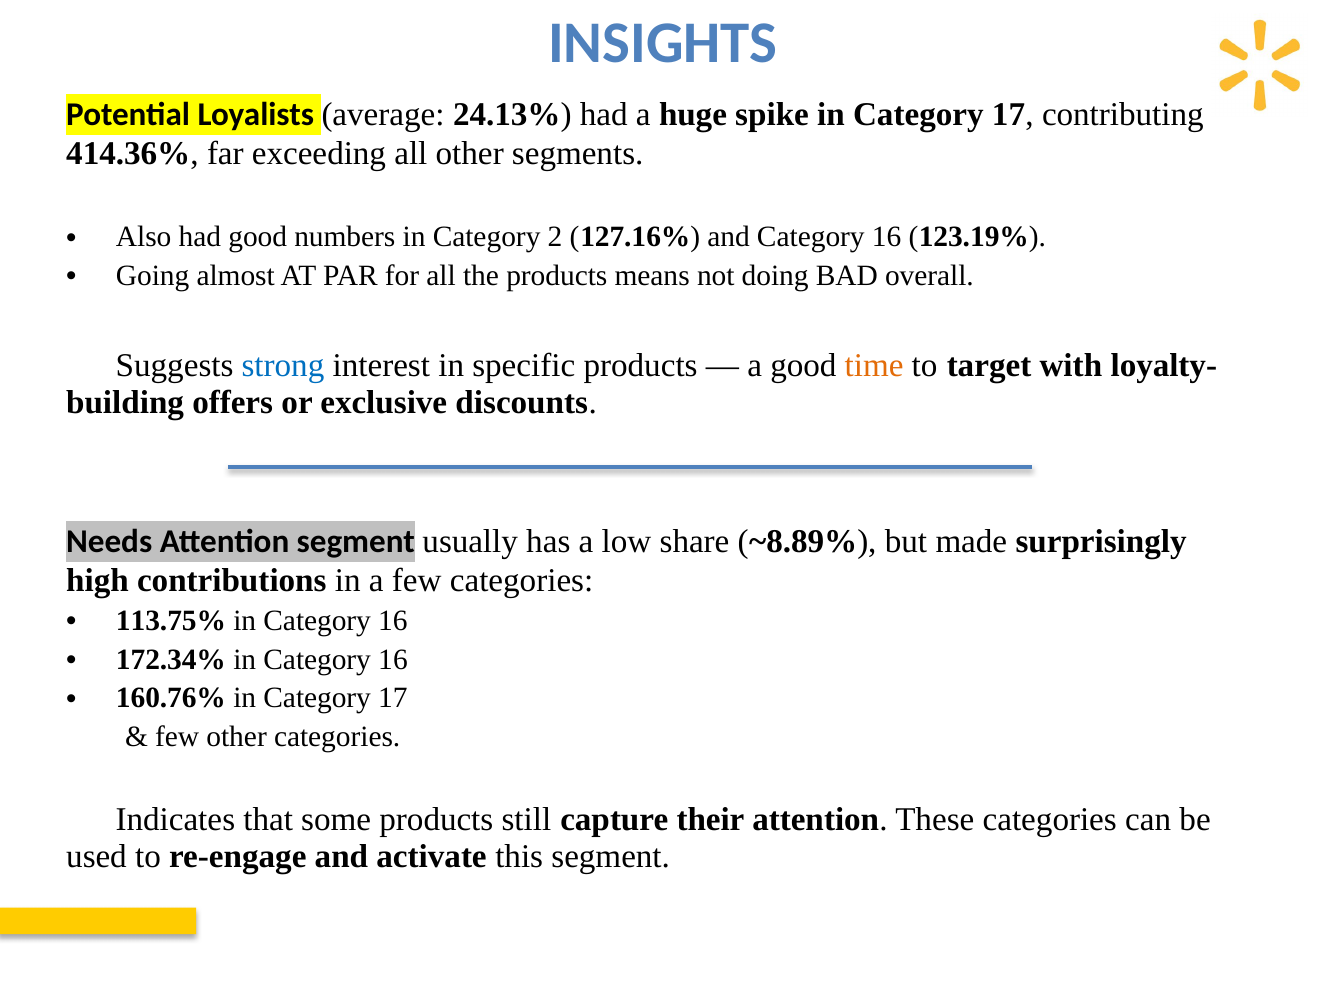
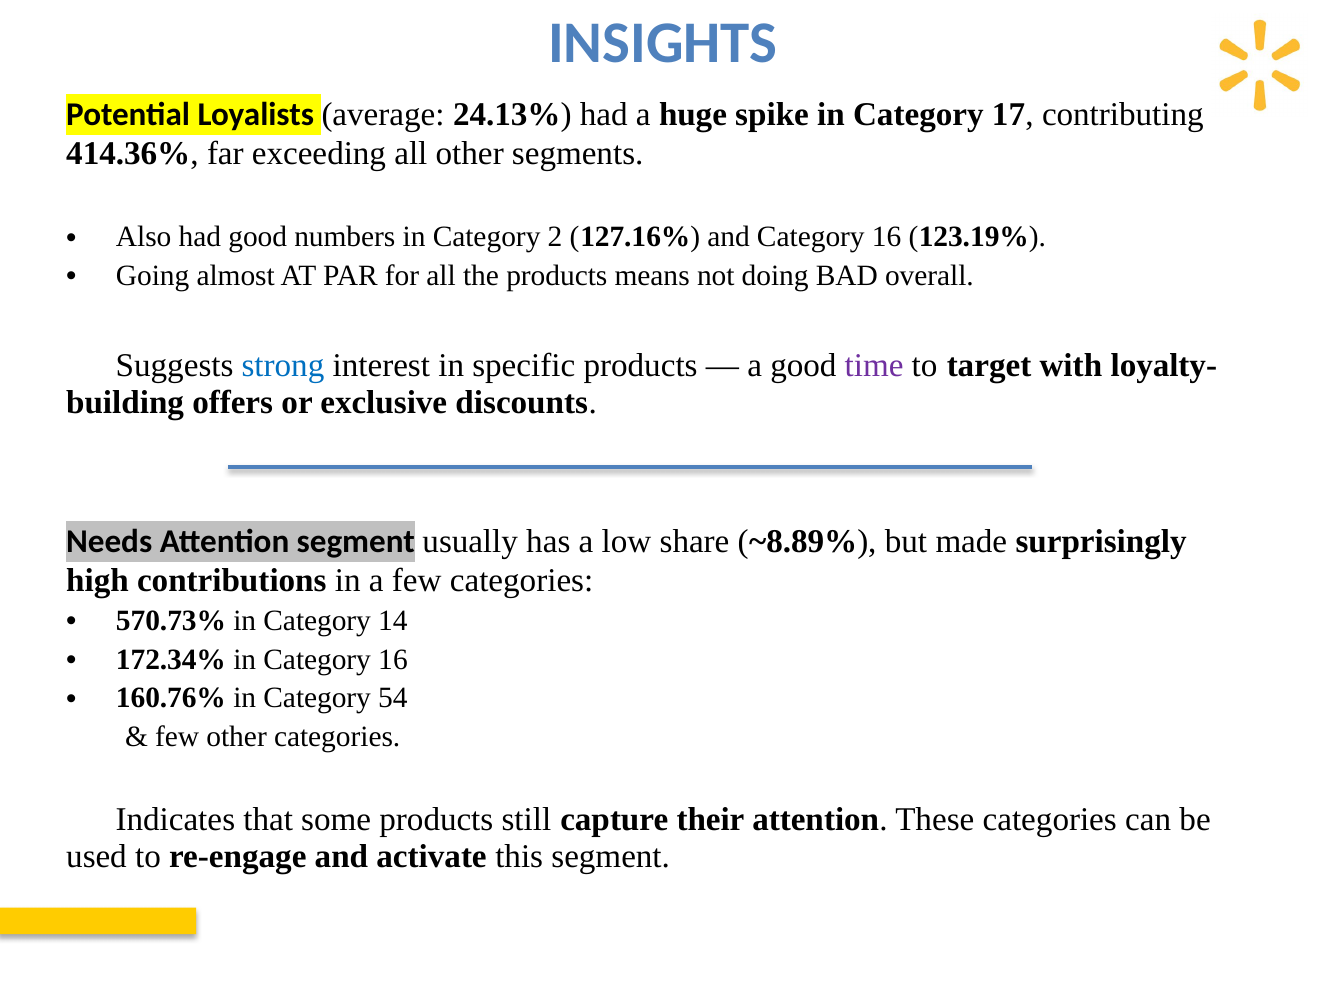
time colour: orange -> purple
113.75%: 113.75% -> 570.73%
16 at (393, 621): 16 -> 14
160.76% in Category 17: 17 -> 54
